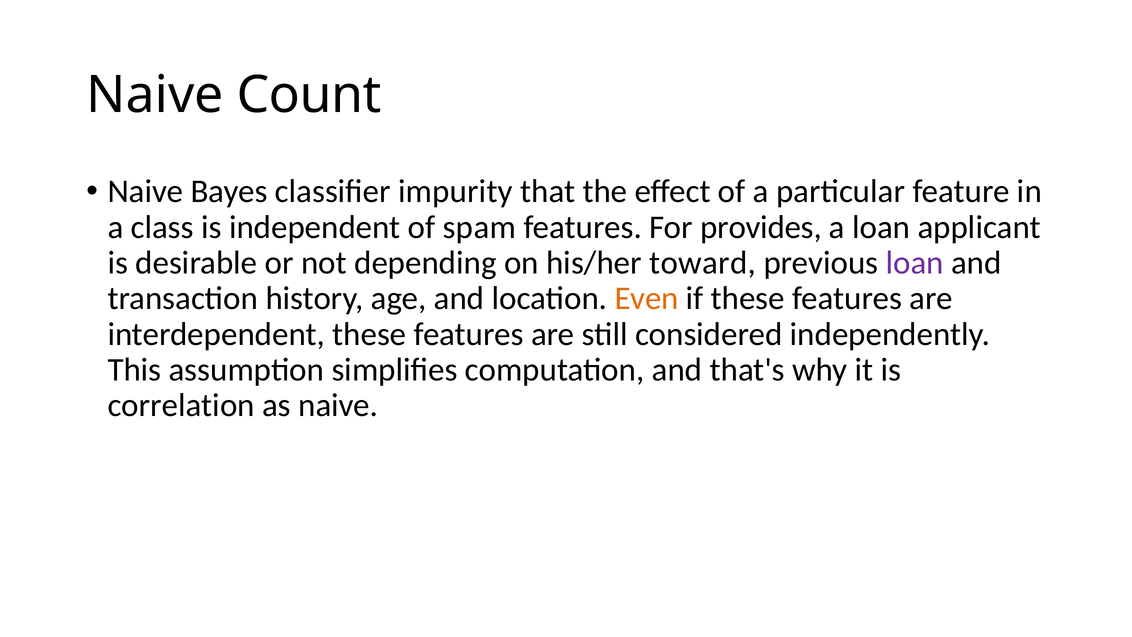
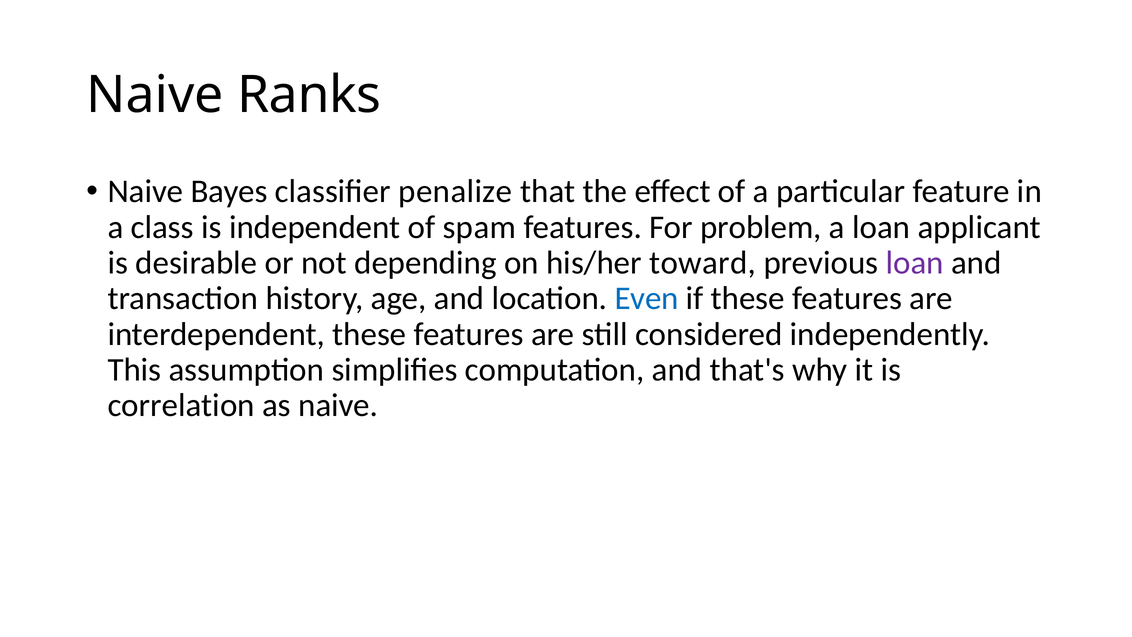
Count: Count -> Ranks
impurity: impurity -> penalize
provides: provides -> problem
Even colour: orange -> blue
